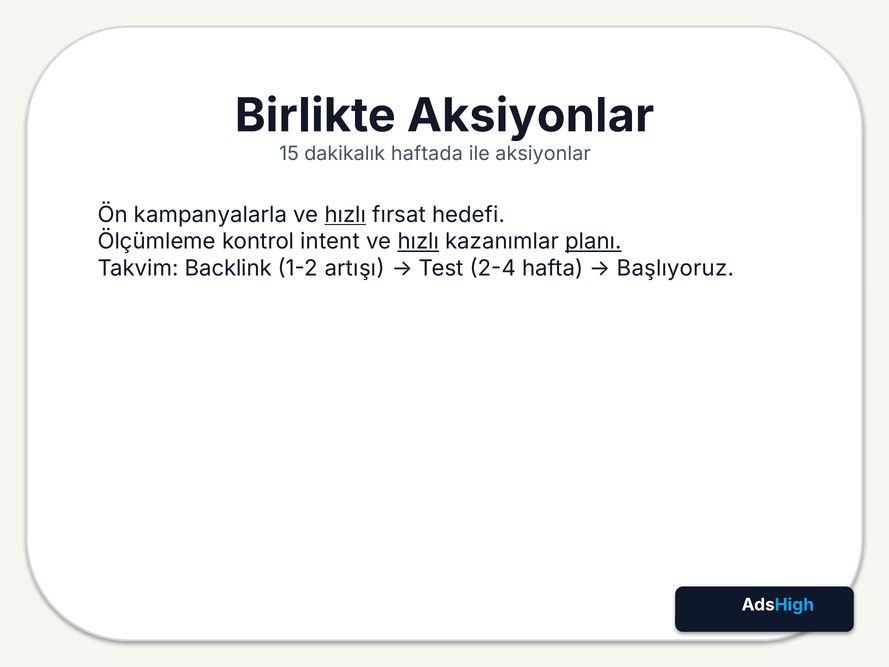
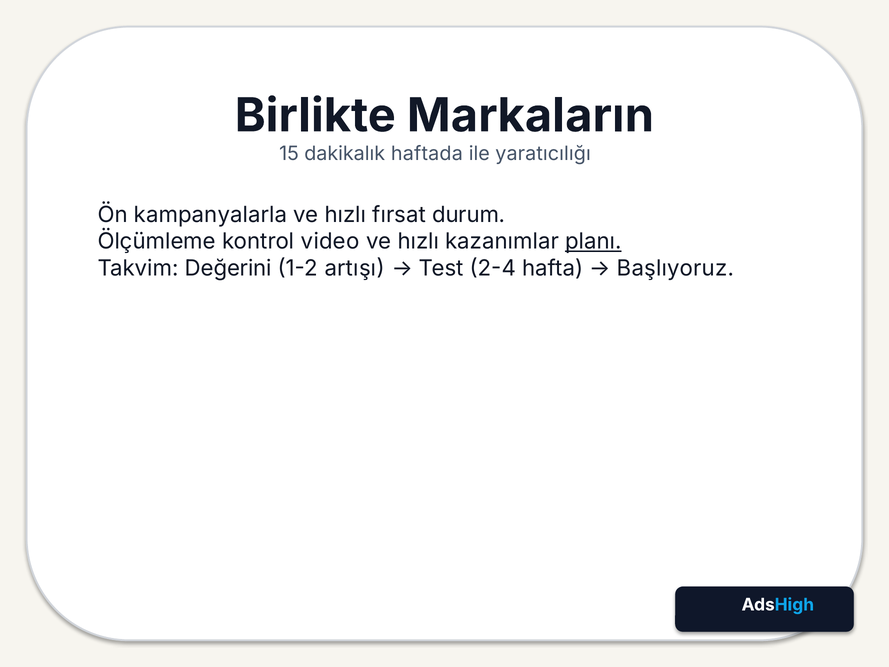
Birlikte Aksiyonlar: Aksiyonlar -> Markaların
ile aksiyonlar: aksiyonlar -> yaratıcılığı
hızlı at (345, 215) underline: present -> none
hedefi: hedefi -> durum
intent: intent -> video
hızlı at (418, 241) underline: present -> none
Backlink: Backlink -> Değerini
